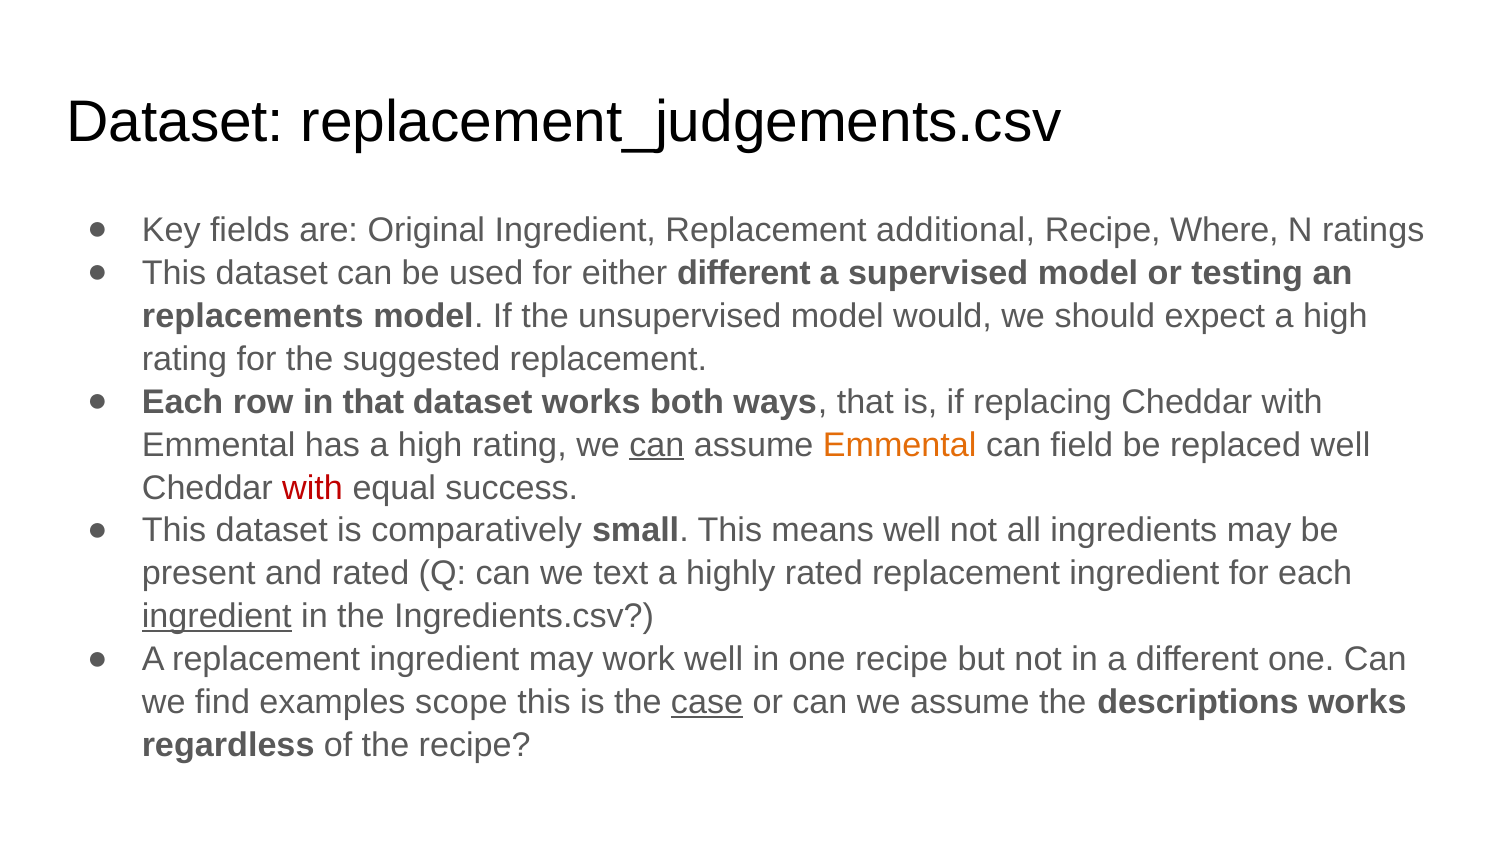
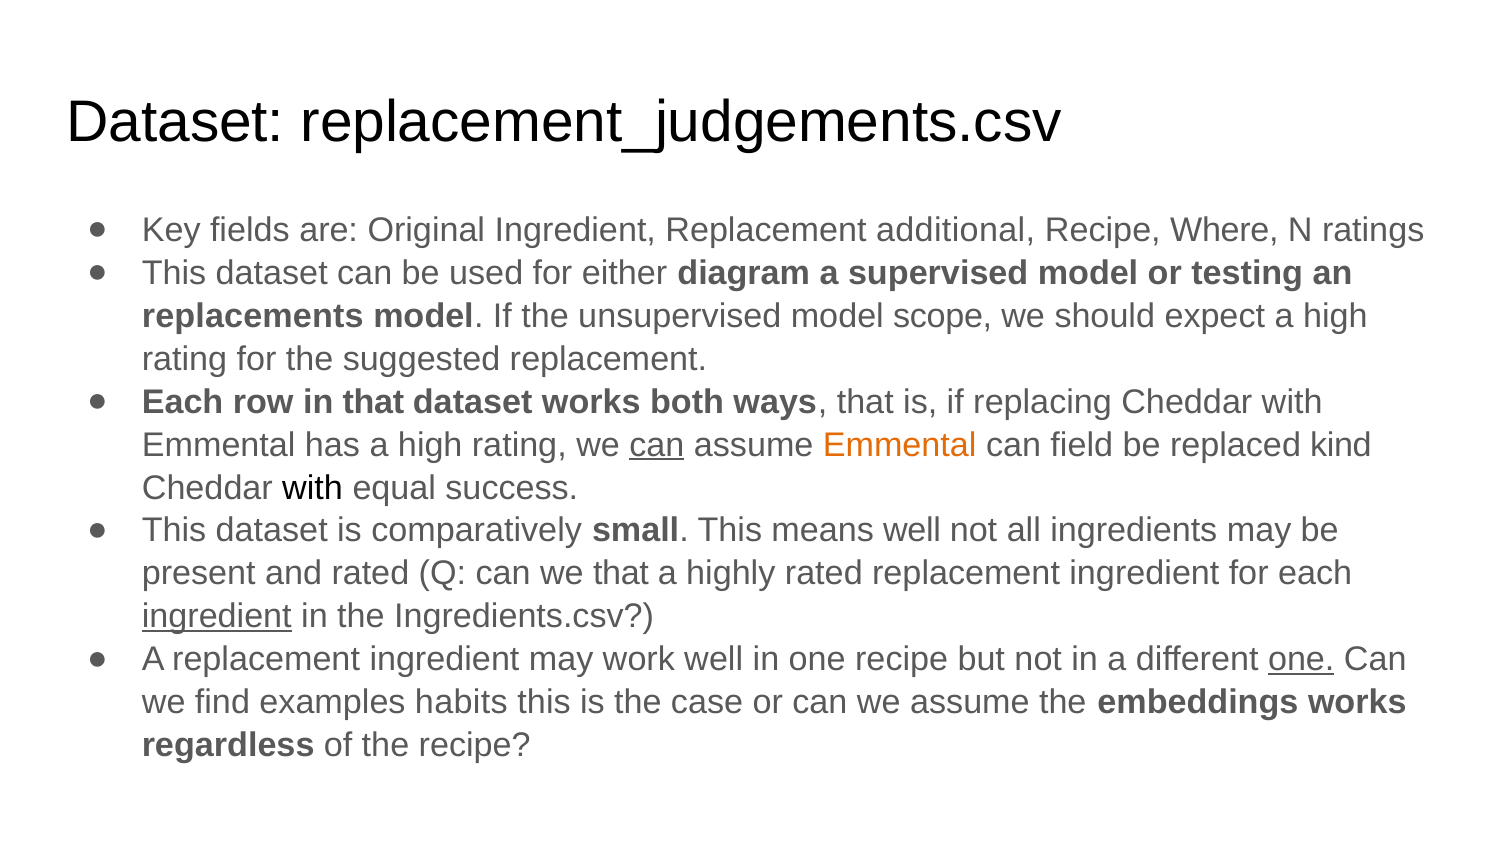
either different: different -> diagram
would: would -> scope
replaced well: well -> kind
with at (313, 488) colour: red -> black
we text: text -> that
one at (1301, 660) underline: none -> present
scope: scope -> habits
case underline: present -> none
descriptions: descriptions -> embeddings
